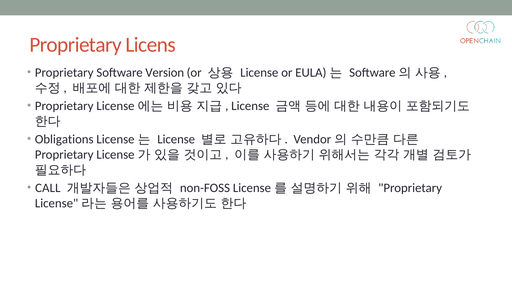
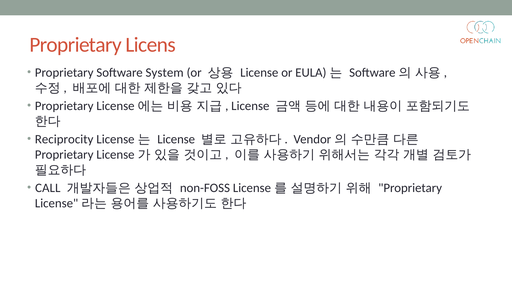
Version: Version -> System
Obligations: Obligations -> Reciprocity
